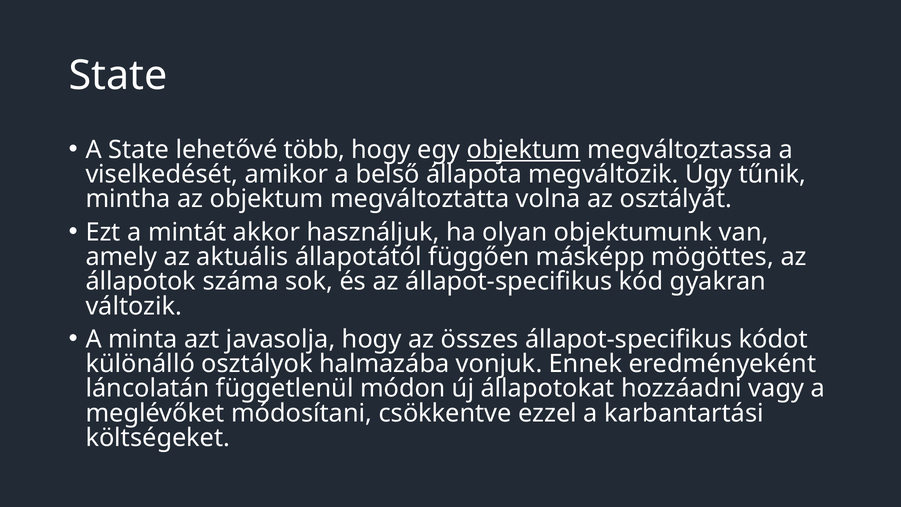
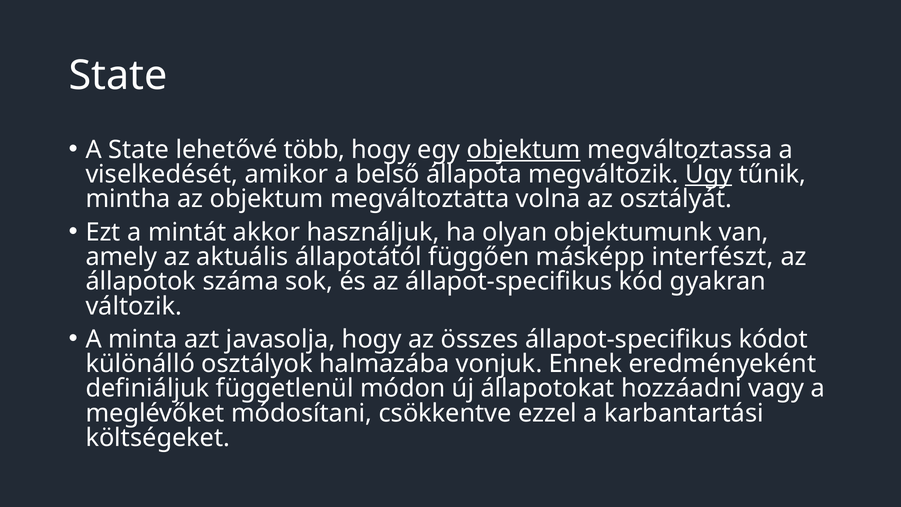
Úgy underline: none -> present
mögöttes: mögöttes -> interfészt
láncolatán: láncolatán -> definiáljuk
